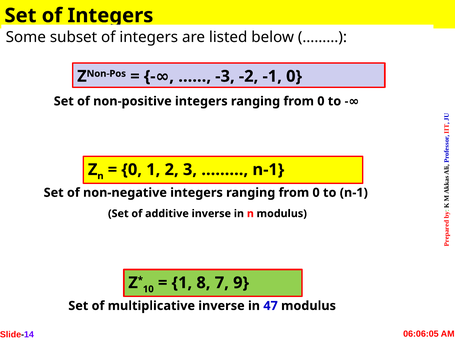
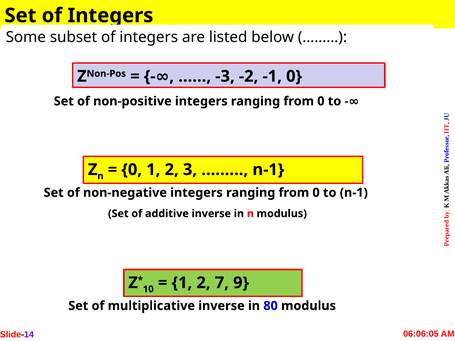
8 at (203, 283): 8 -> 2
47: 47 -> 80
